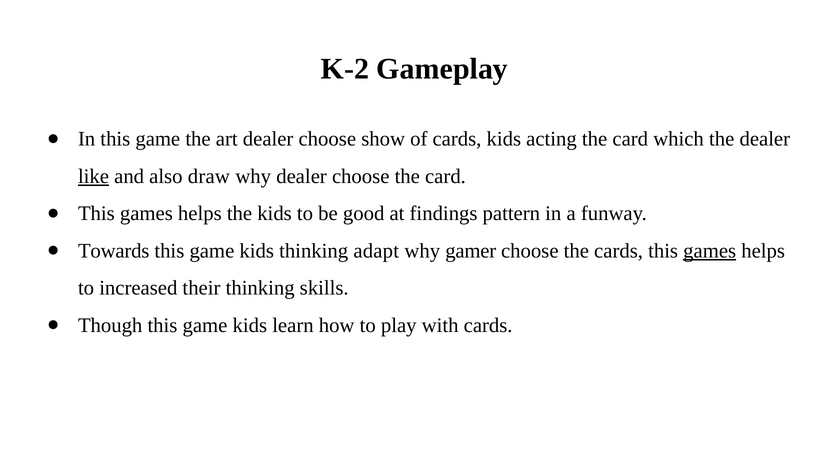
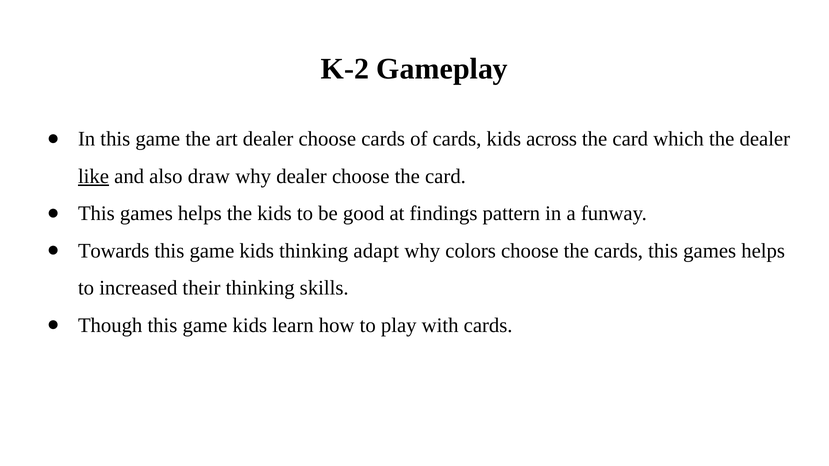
choose show: show -> cards
acting: acting -> across
gamer: gamer -> colors
games at (710, 251) underline: present -> none
